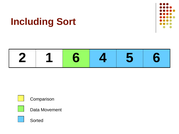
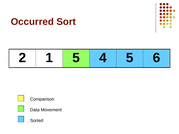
Including: Including -> Occurred
1 6: 6 -> 5
